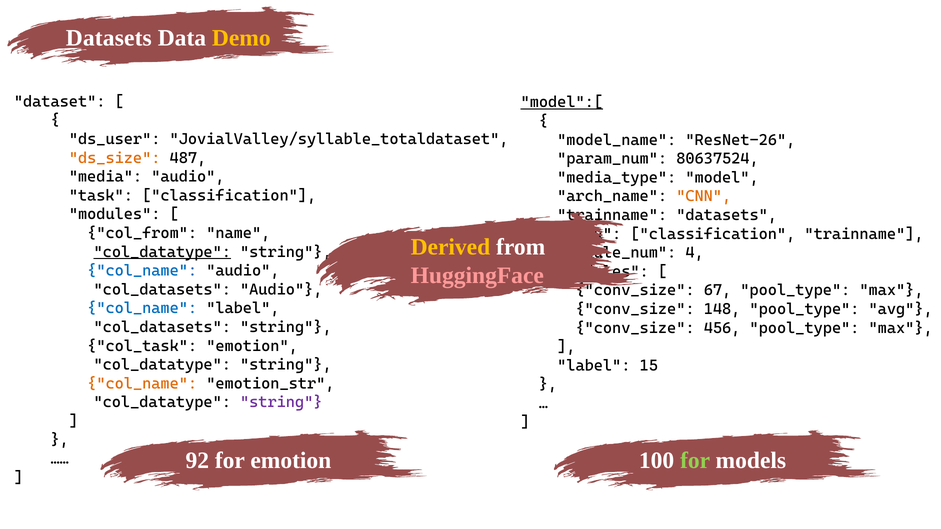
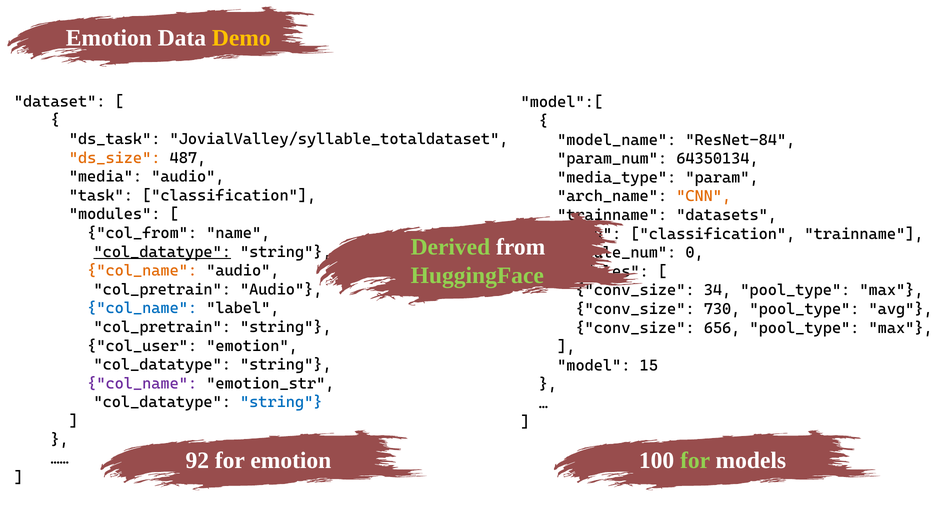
Datasets at (109, 38): Datasets -> Emotion
model":[ underline: present -> none
ds_user: ds_user -> ds_task
ResNet-26: ResNet-26 -> ResNet-84
80637524: 80637524 -> 64350134
model: model -> param
Derived colour: yellow -> light green
4: 4 -> 0
col_name at (142, 271) colour: blue -> orange
HuggingFace colour: pink -> light green
col_datasets at (162, 290): col_datasets -> col_pretrain
67: 67 -> 34
148: 148 -> 730
col_datasets at (162, 327): col_datasets -> col_pretrain
456: 456 -> 656
col_task: col_task -> col_user
label at (594, 366): label -> model
col_name at (142, 384) colour: orange -> purple
string at (281, 402) colour: purple -> blue
